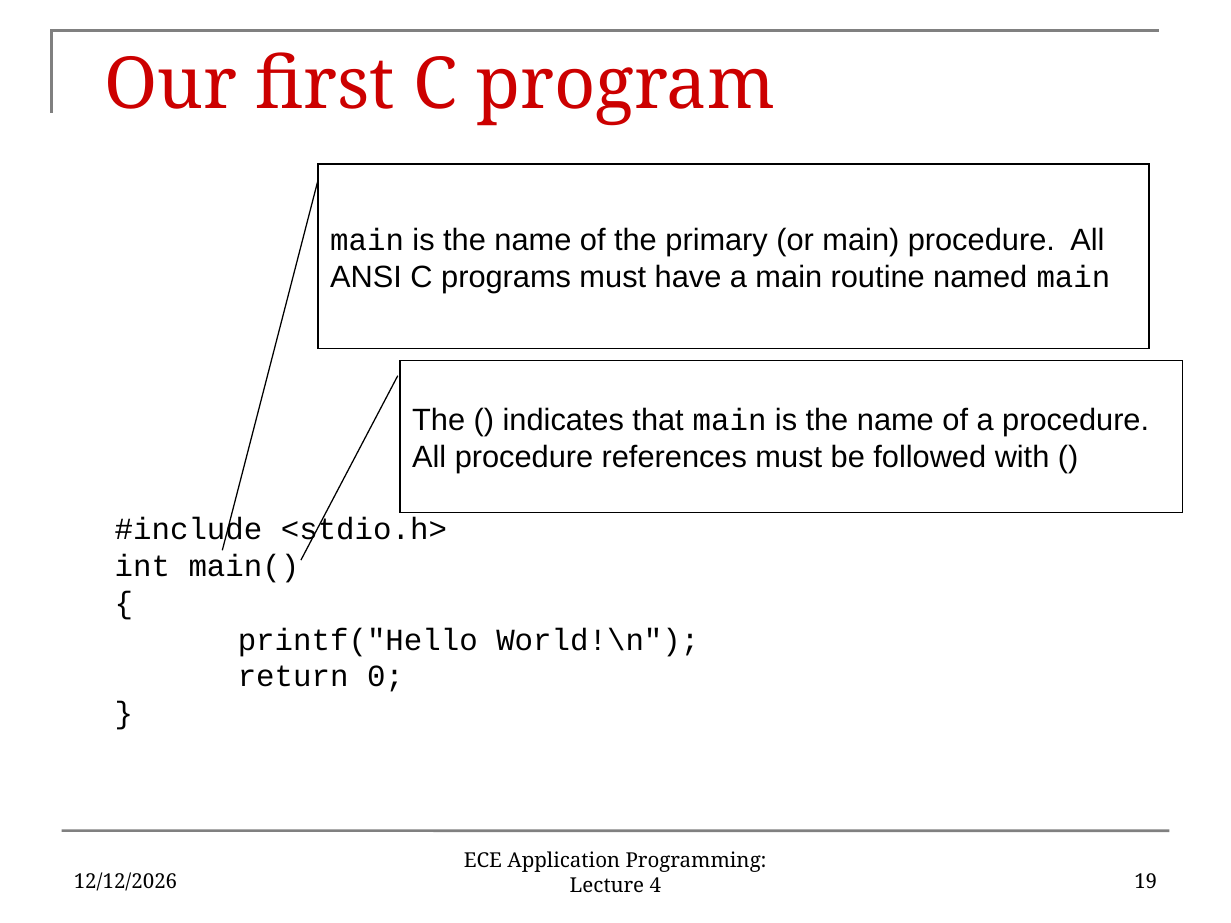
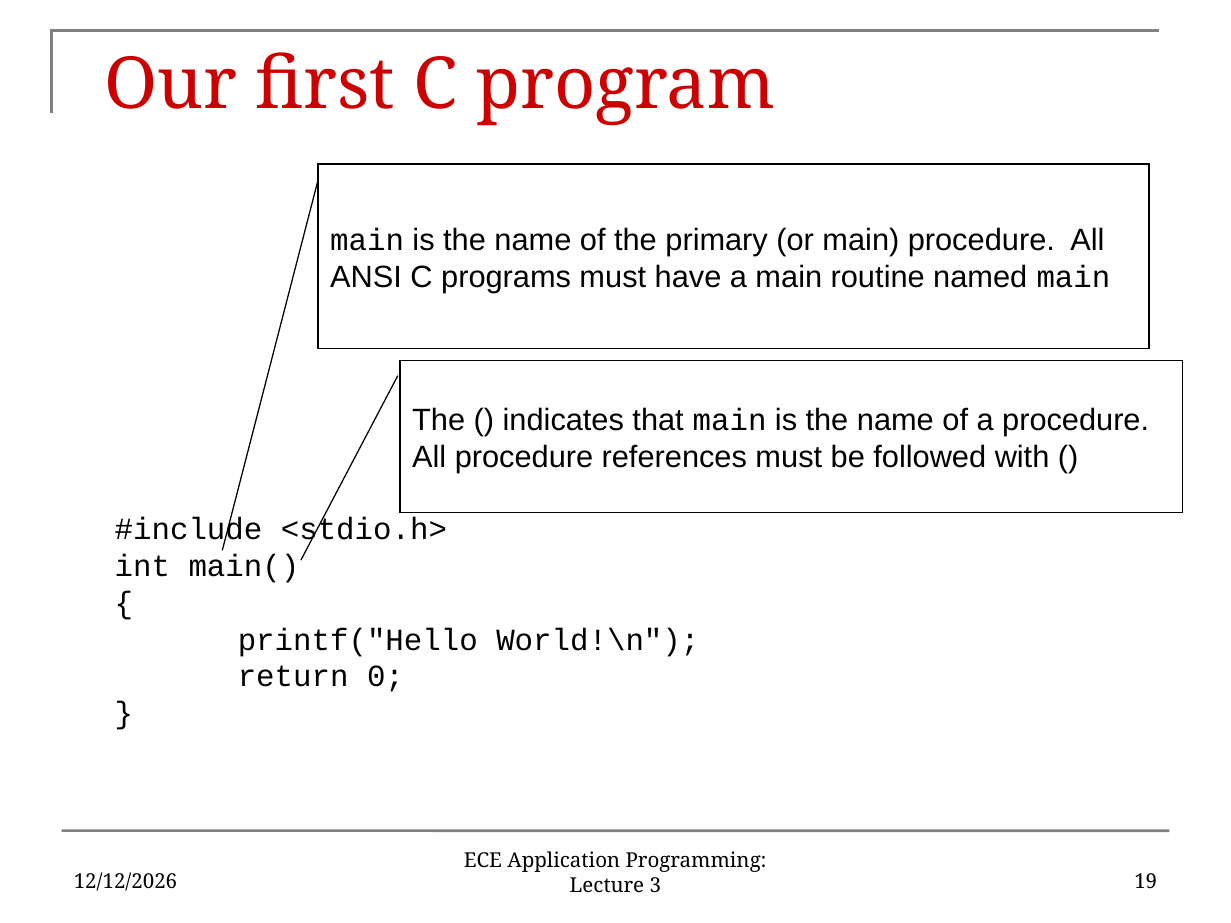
4: 4 -> 3
